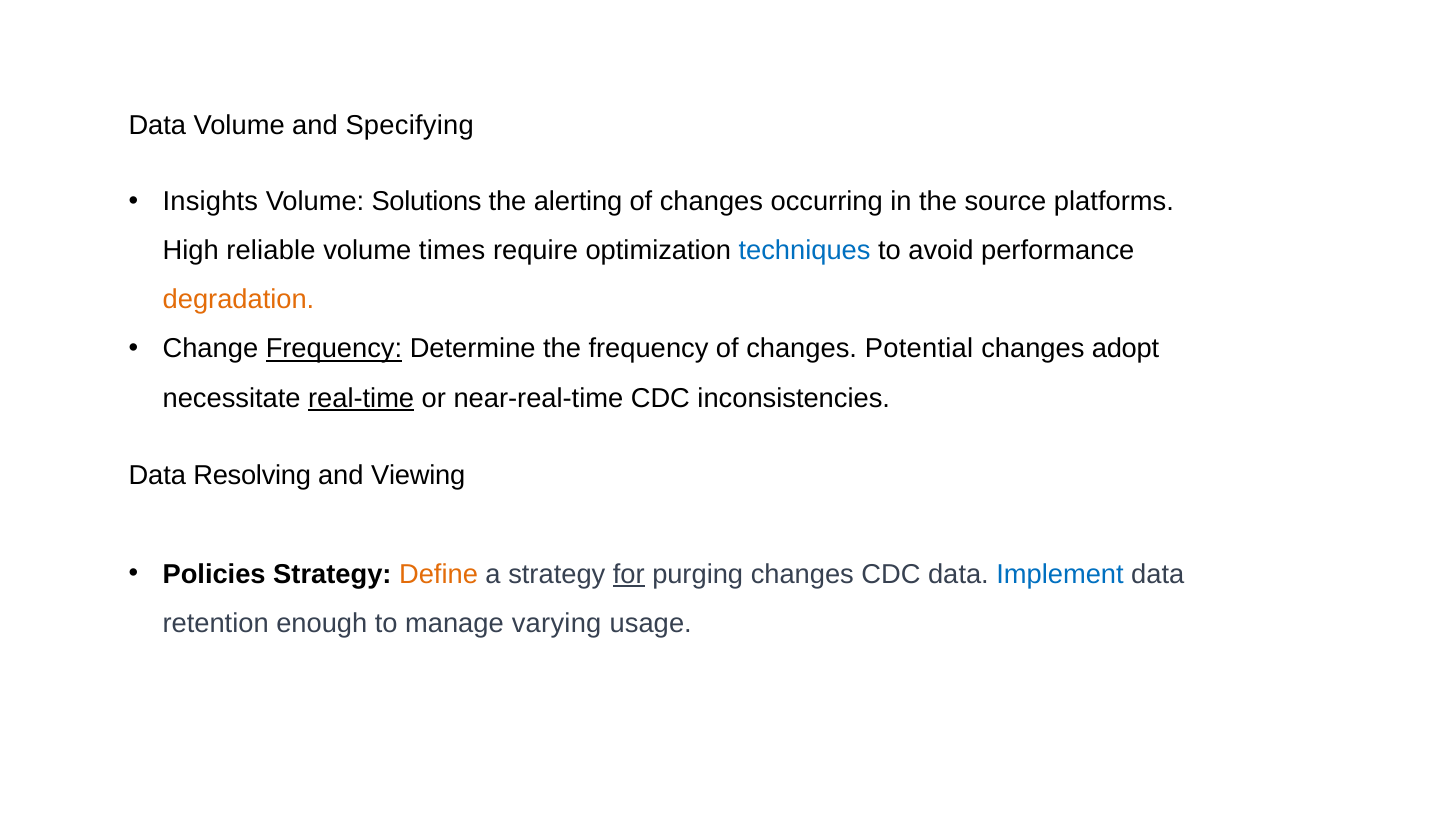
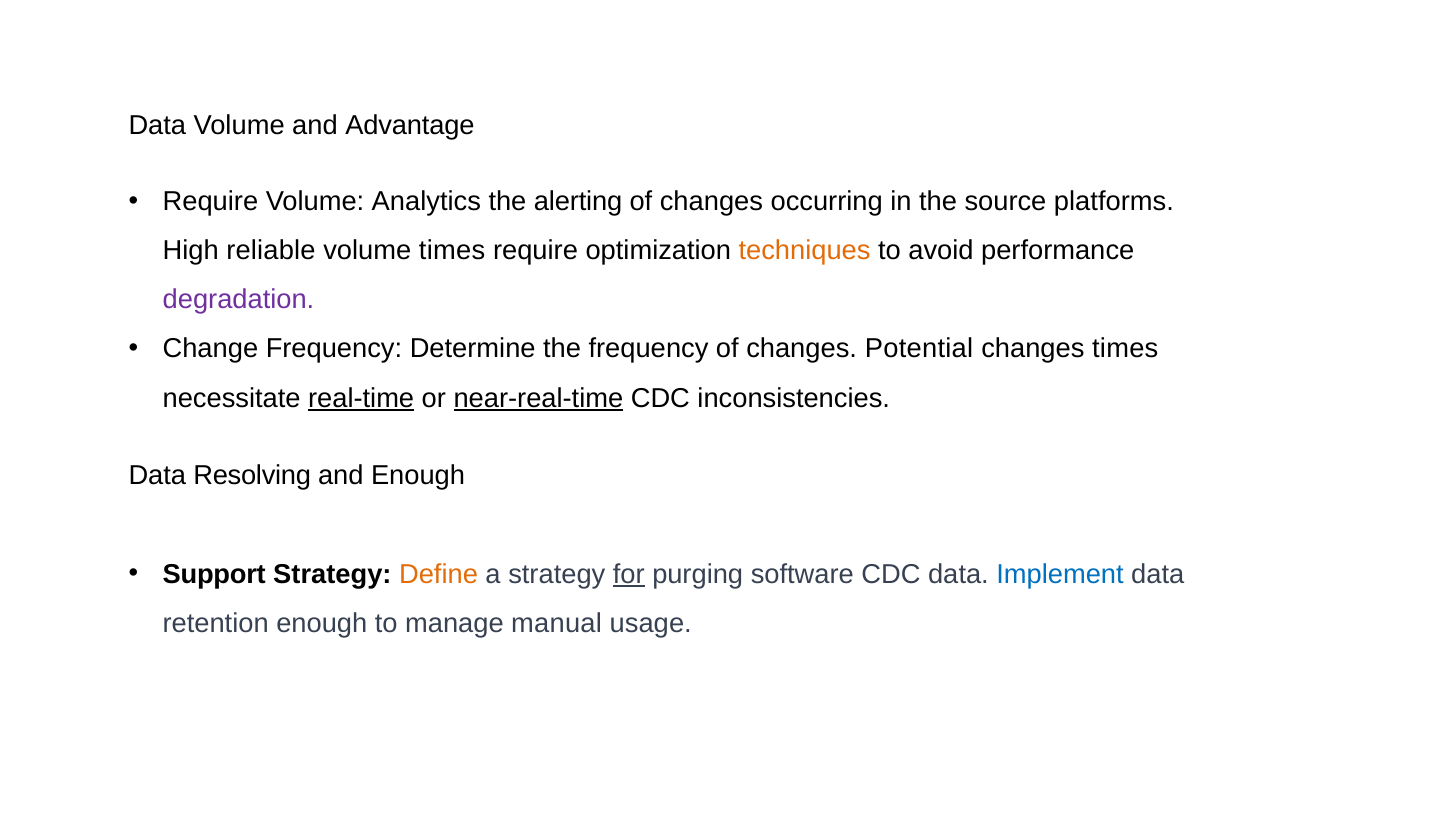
Specifying: Specifying -> Advantage
Insights at (210, 202): Insights -> Require
Solutions: Solutions -> Analytics
techniques colour: blue -> orange
degradation colour: orange -> purple
Frequency at (334, 349) underline: present -> none
changes adopt: adopt -> times
near-real-time underline: none -> present
and Viewing: Viewing -> Enough
Policies: Policies -> Support
purging changes: changes -> software
varying: varying -> manual
